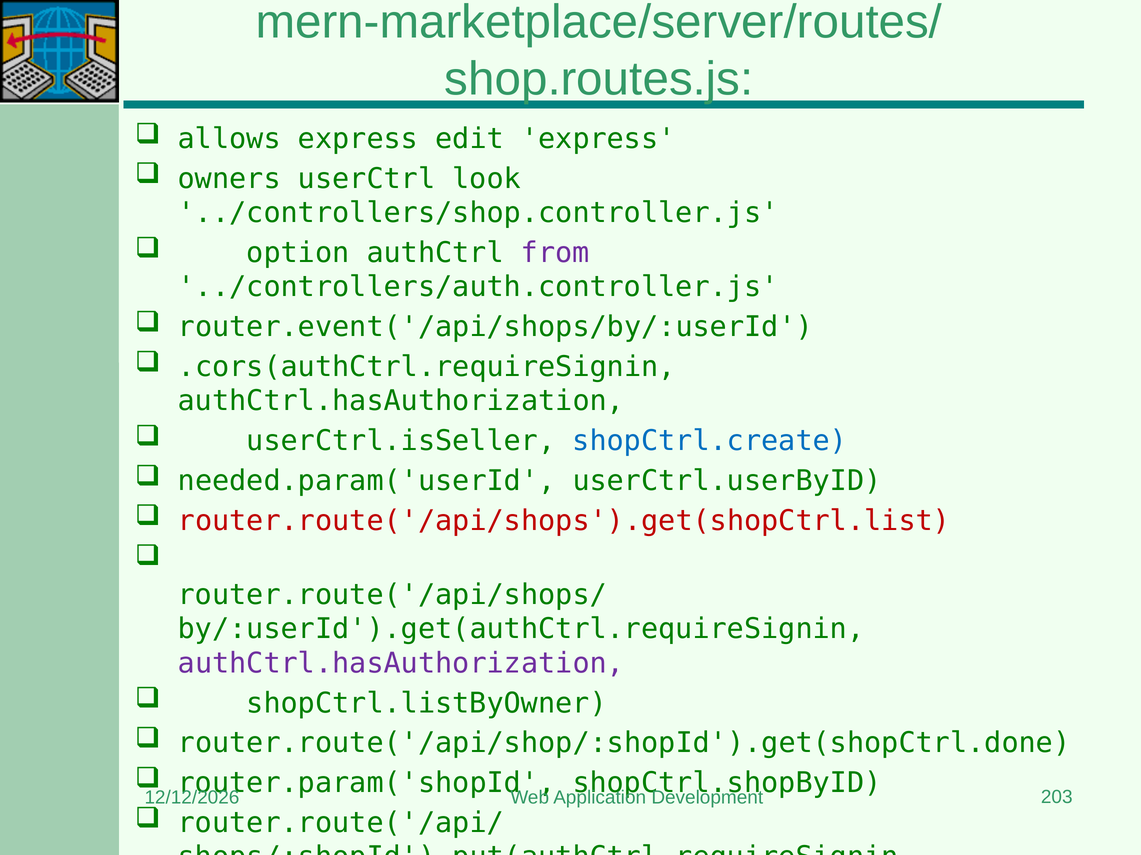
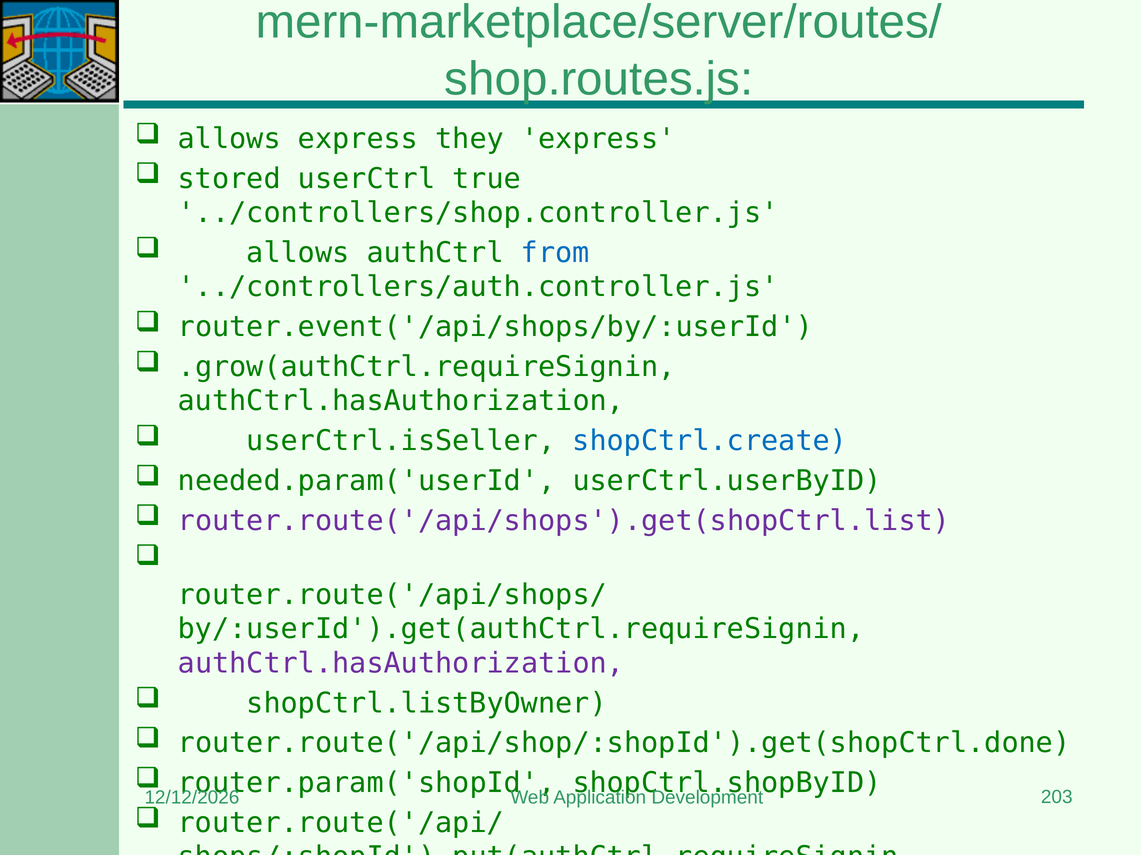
edit: edit -> they
owners: owners -> stored
look: look -> true
option at (298, 253): option -> allows
from colour: purple -> blue
.cors(authCtrl.requireSignin: .cors(authCtrl.requireSignin -> .grow(authCtrl.requireSignin
router.route('/api/shops').get(shopCtrl.list colour: red -> purple
